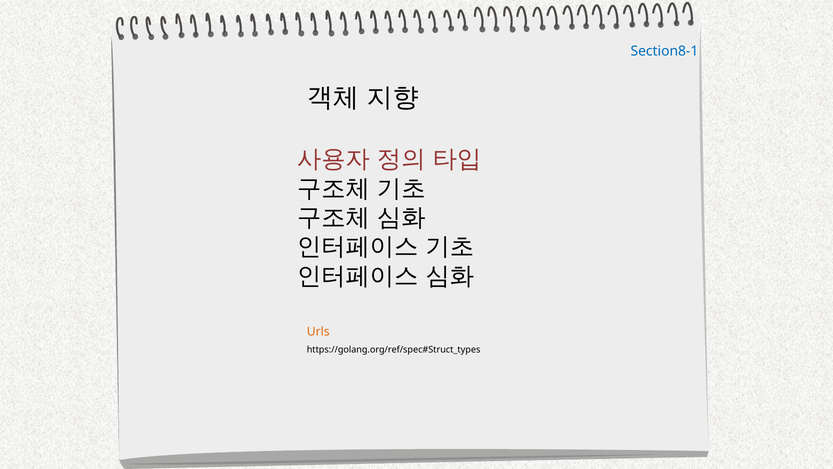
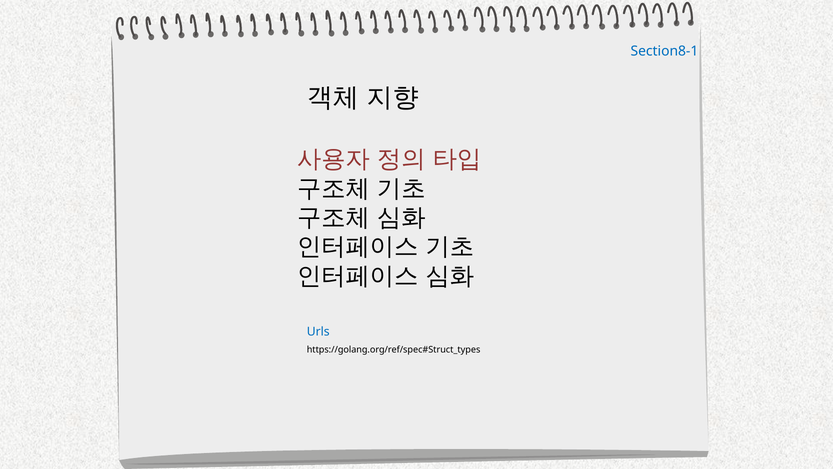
Urls colour: orange -> blue
